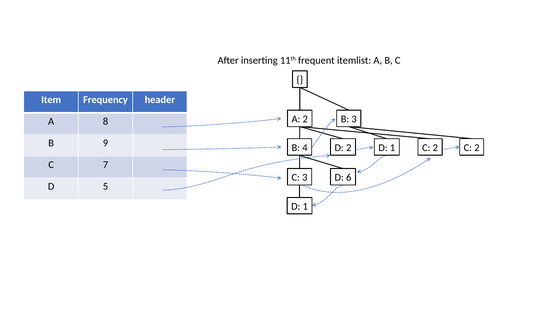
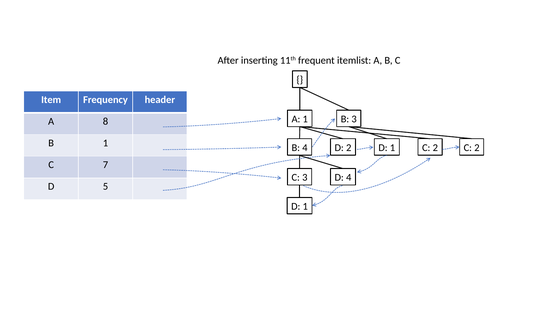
A 2: 2 -> 1
B 9: 9 -> 1
D 6: 6 -> 4
